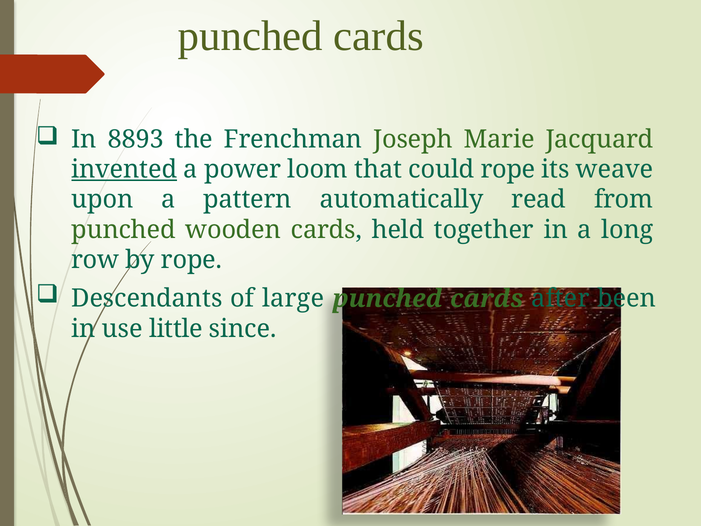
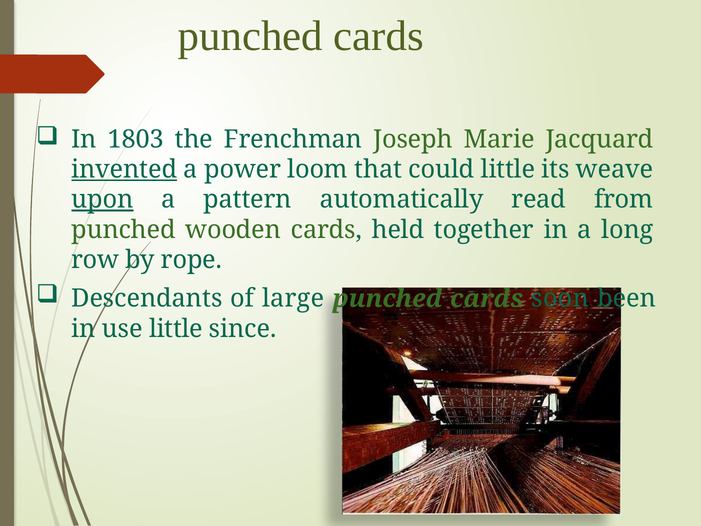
8893: 8893 -> 1803
could rope: rope -> little
upon underline: none -> present
after: after -> soon
